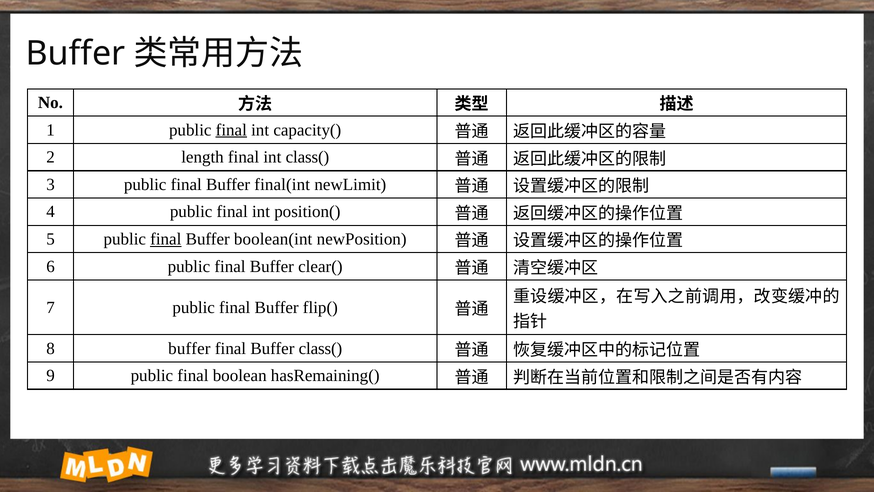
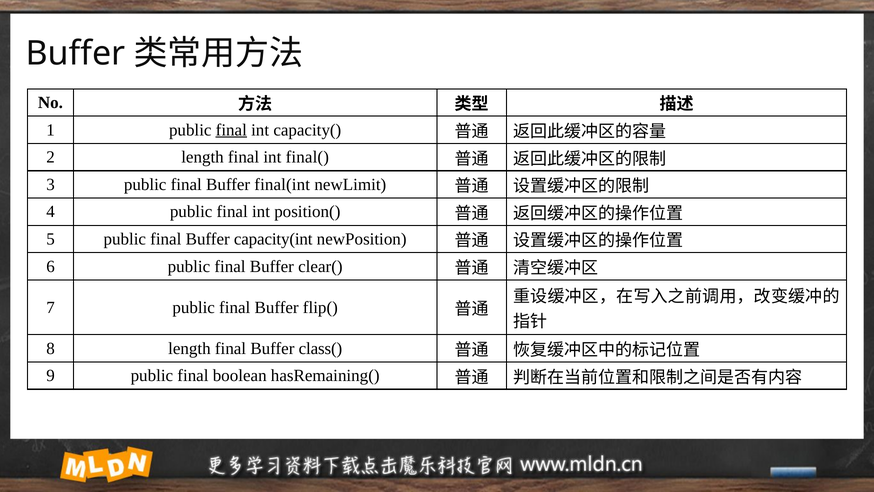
int class(: class( -> final(
final at (166, 239) underline: present -> none
boolean(int: boolean(int -> capacity(int
8 buffer: buffer -> length
